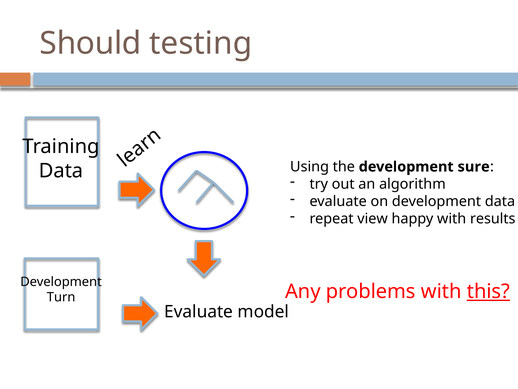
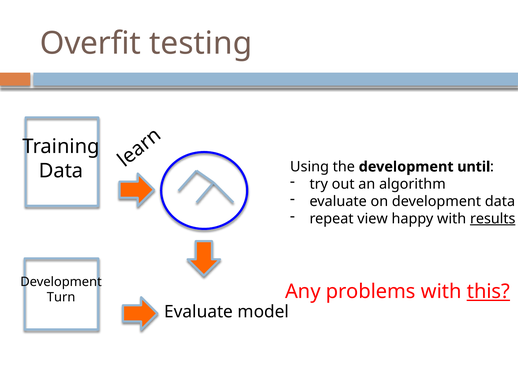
Should: Should -> Overfit
sure: sure -> until
results underline: none -> present
